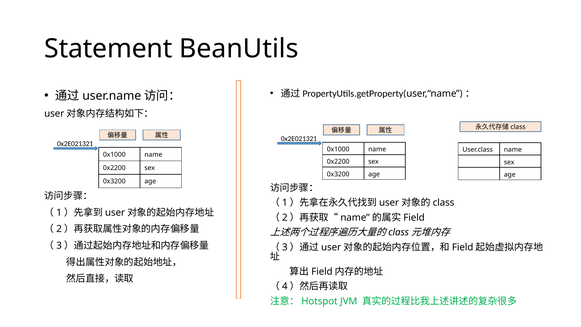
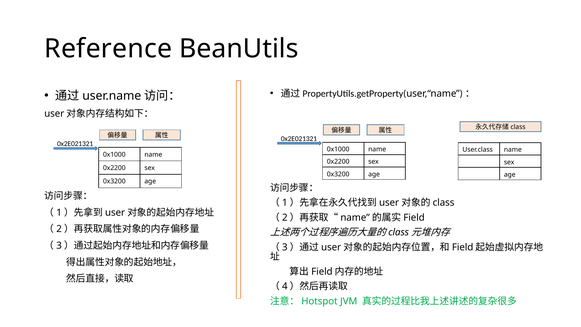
Statement: Statement -> Reference
